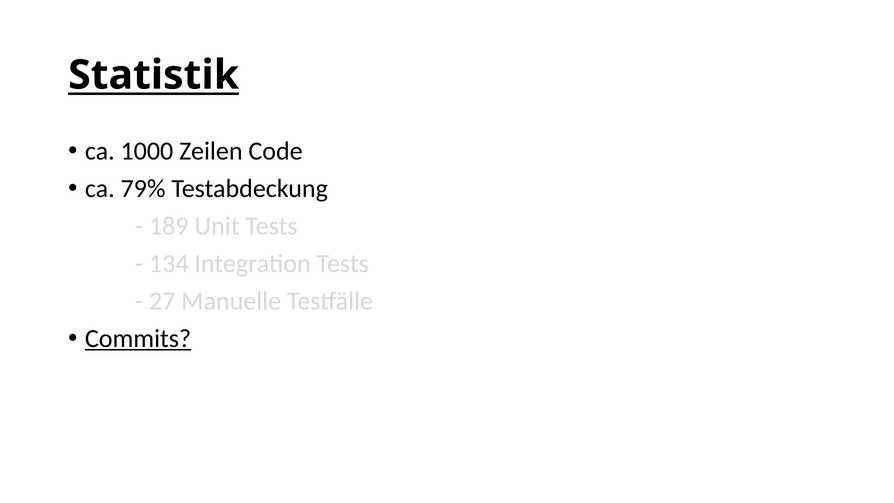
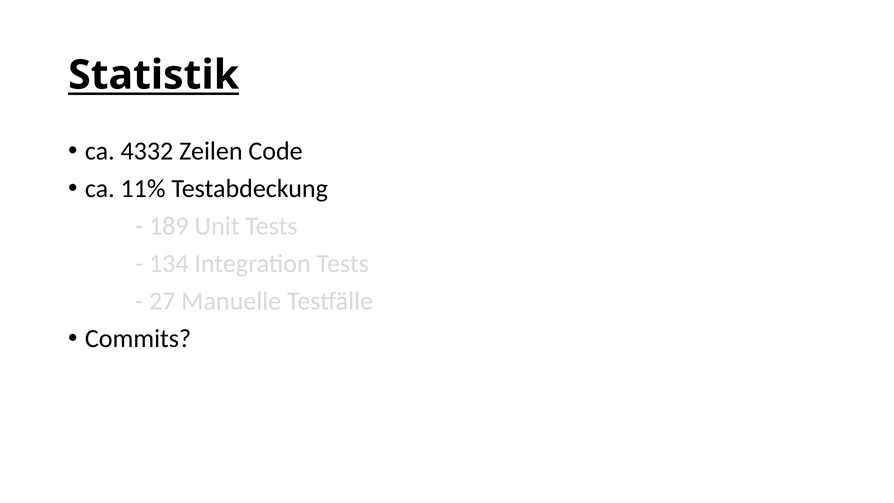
1000: 1000 -> 4332
79%: 79% -> 11%
Commits underline: present -> none
